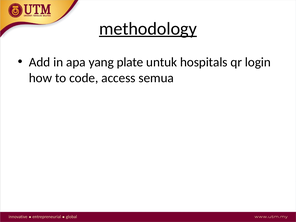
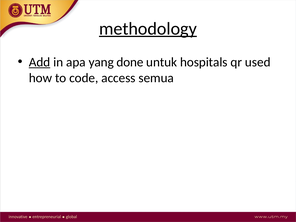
Add underline: none -> present
plate: plate -> done
login: login -> used
